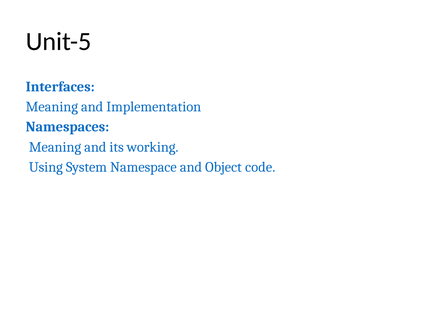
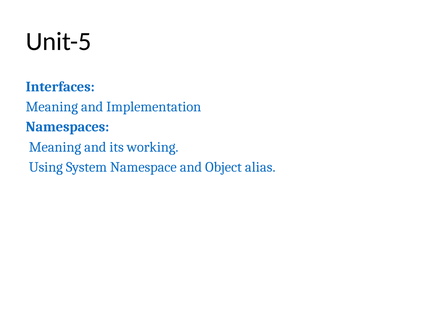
code: code -> alias
